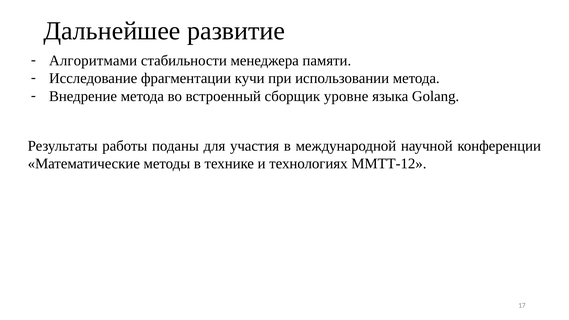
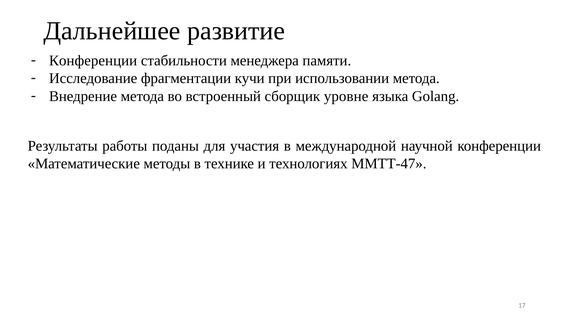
Алгоритмами at (93, 61): Алгоритмами -> Конференции
ММТТ-12: ММТТ-12 -> ММТТ-47
